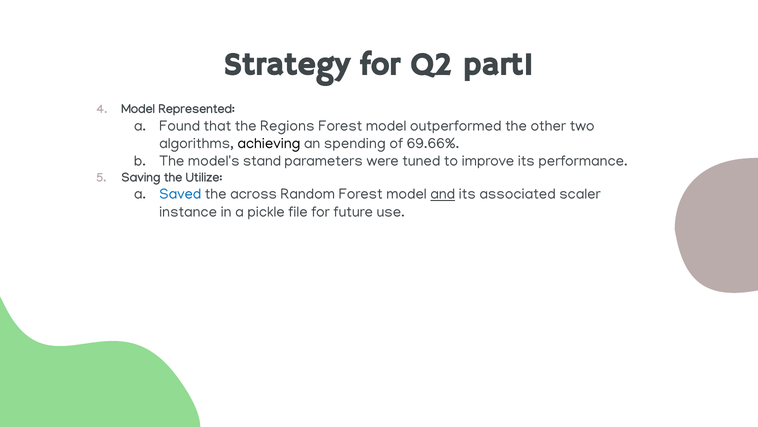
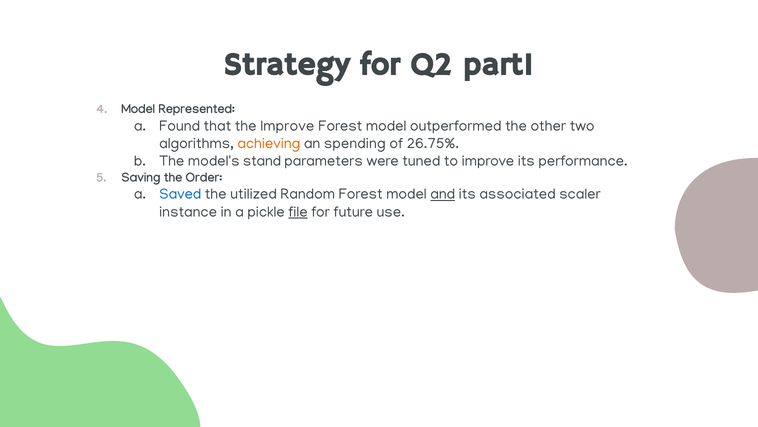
the Regions: Regions -> Improve
achieving colour: black -> orange
69.66%: 69.66% -> 26.75%
Utilize: Utilize -> Order
across: across -> utilized
file underline: none -> present
